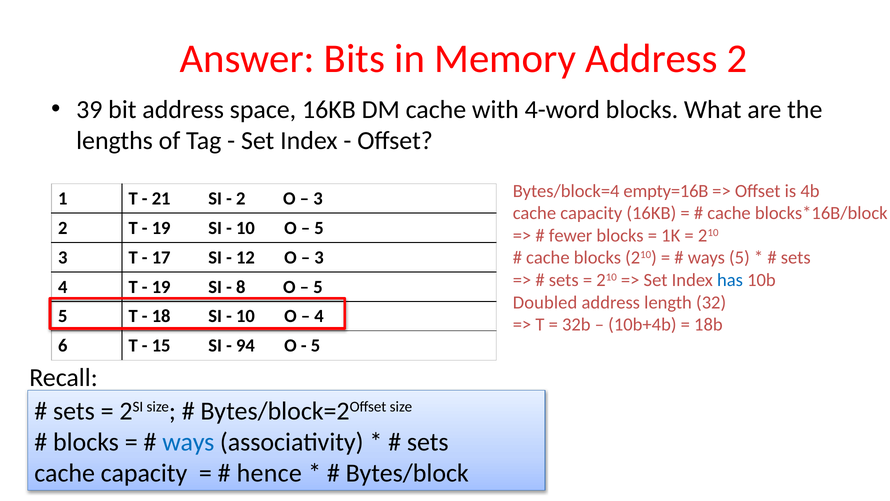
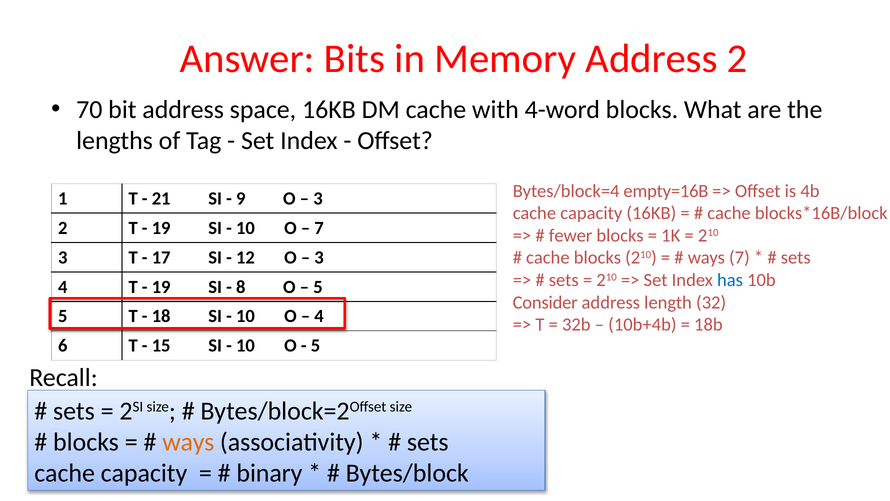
39: 39 -> 70
2 at (241, 198): 2 -> 9
5 at (319, 228): 5 -> 7
ways 5: 5 -> 7
Doubled: Doubled -> Consider
94 at (245, 345): 94 -> 10
ways at (188, 442) colour: blue -> orange
hence: hence -> binary
